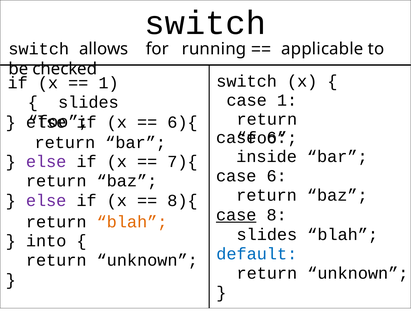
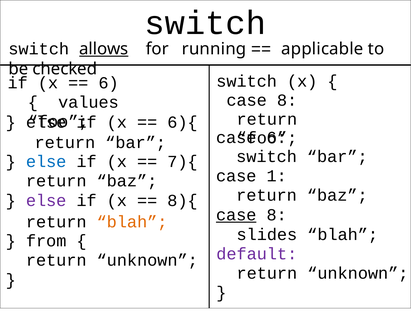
allows underline: none -> present
1 at (109, 83): 1 -> 6
1 at (287, 100): 1 -> 8
slides at (88, 102): slides -> values
inside at (267, 157): inside -> switch
else at (46, 162) colour: purple -> blue
6 at (277, 176): 6 -> 1
into: into -> from
default colour: blue -> purple
